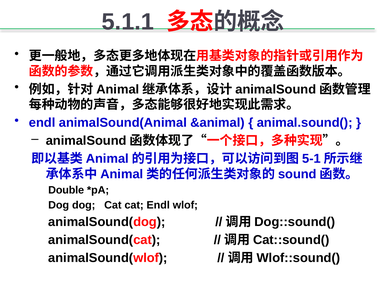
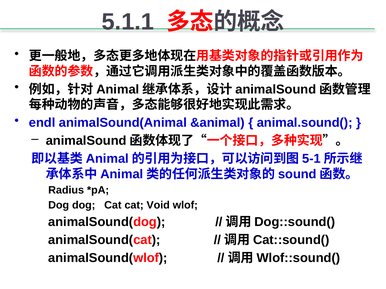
Double: Double -> Radius
cat Endl: Endl -> Void
